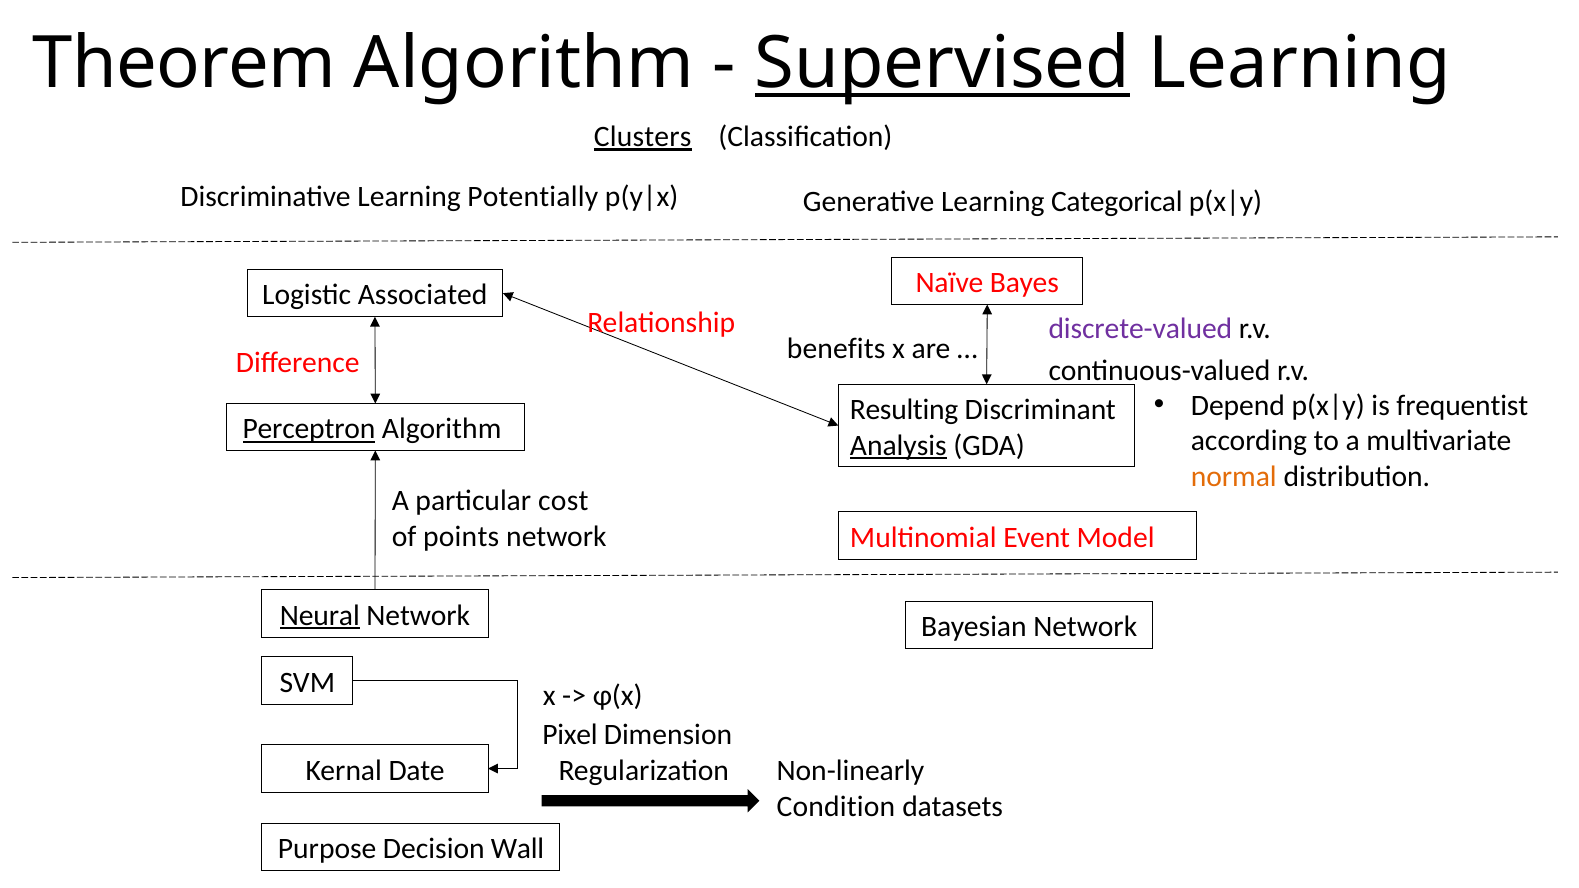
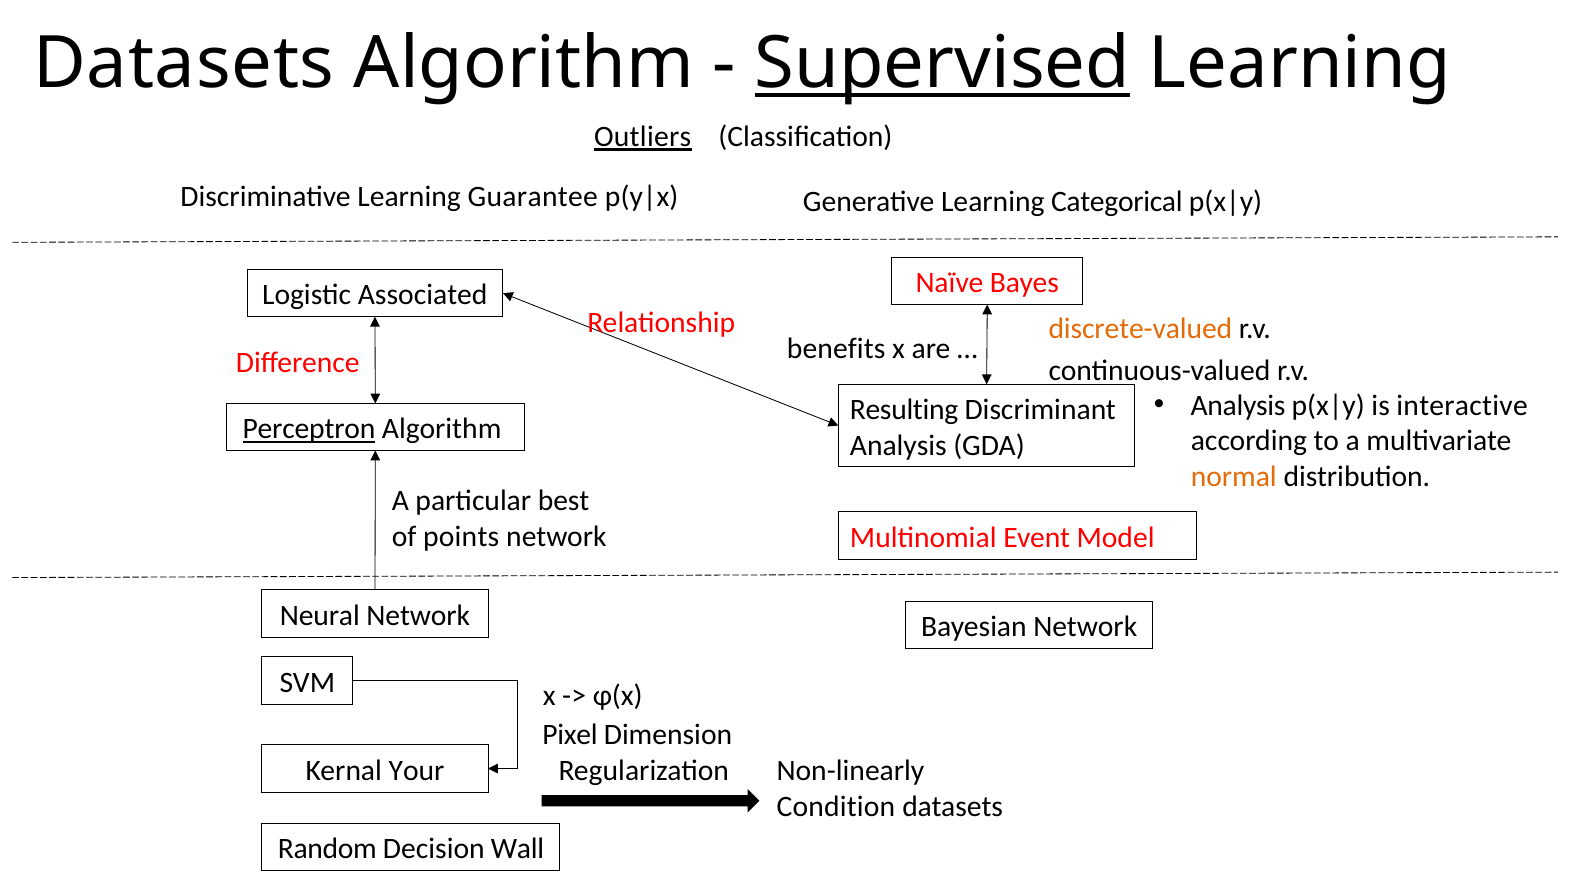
Theorem at (185, 64): Theorem -> Datasets
Clusters: Clusters -> Outliers
Potentially: Potentially -> Guarantee
discrete-valued colour: purple -> orange
Depend at (1238, 406): Depend -> Analysis
frequentist: frequentist -> interactive
Analysis at (898, 445) underline: present -> none
cost: cost -> best
Neural underline: present -> none
Date: Date -> Your
Purpose: Purpose -> Random
